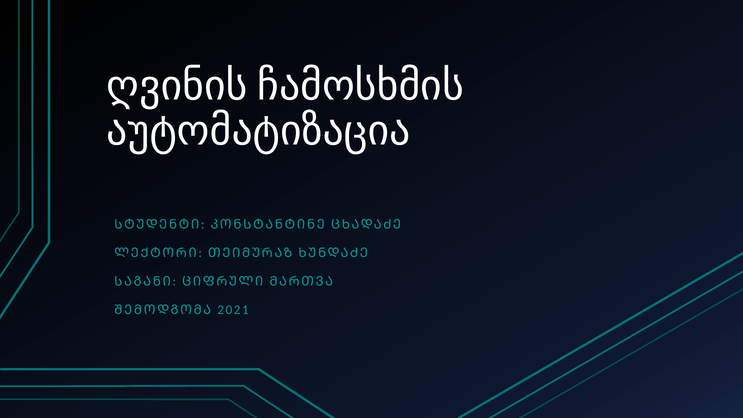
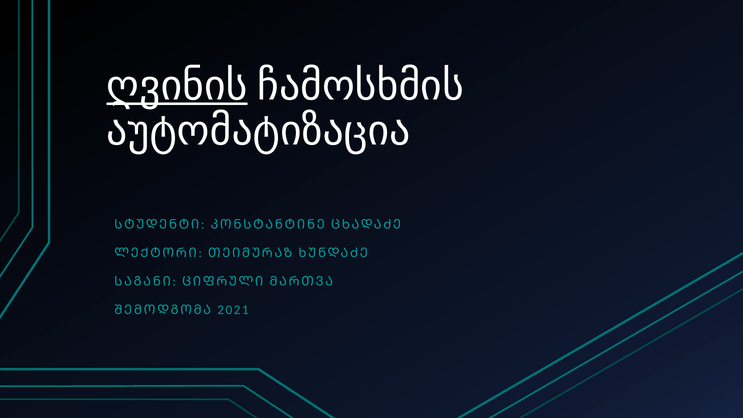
ღვინის underline: none -> present
